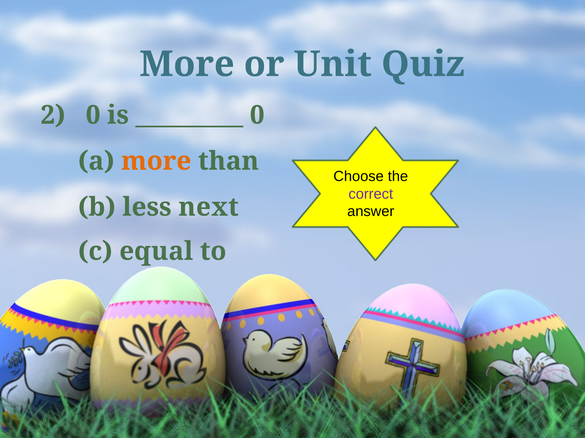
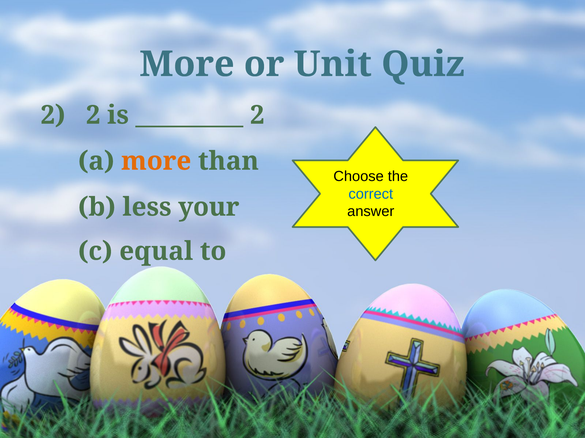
2 0: 0 -> 2
0 at (257, 115): 0 -> 2
correct colour: purple -> blue
next: next -> your
